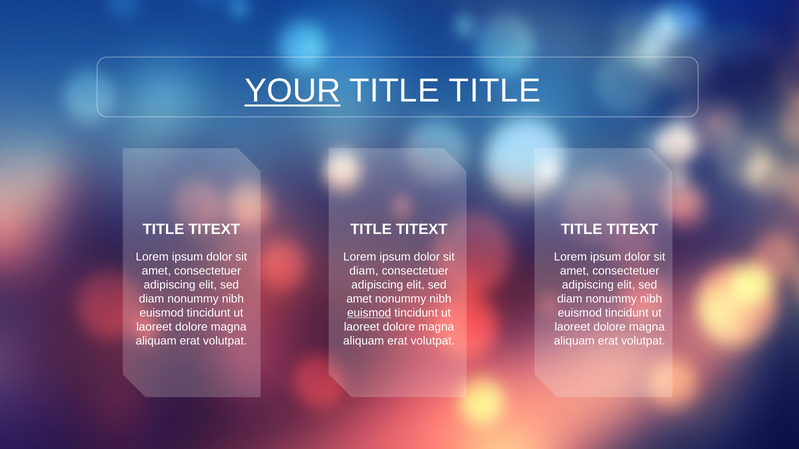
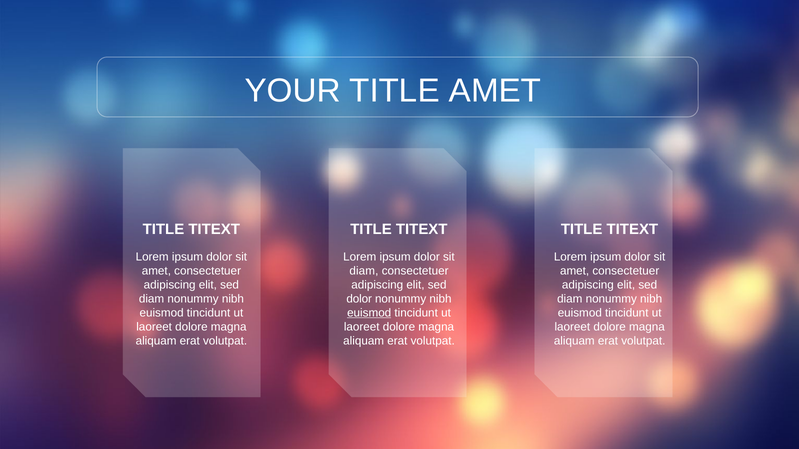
YOUR underline: present -> none
TITLE at (495, 91): TITLE -> AMET
amet at (359, 299): amet -> dolor
